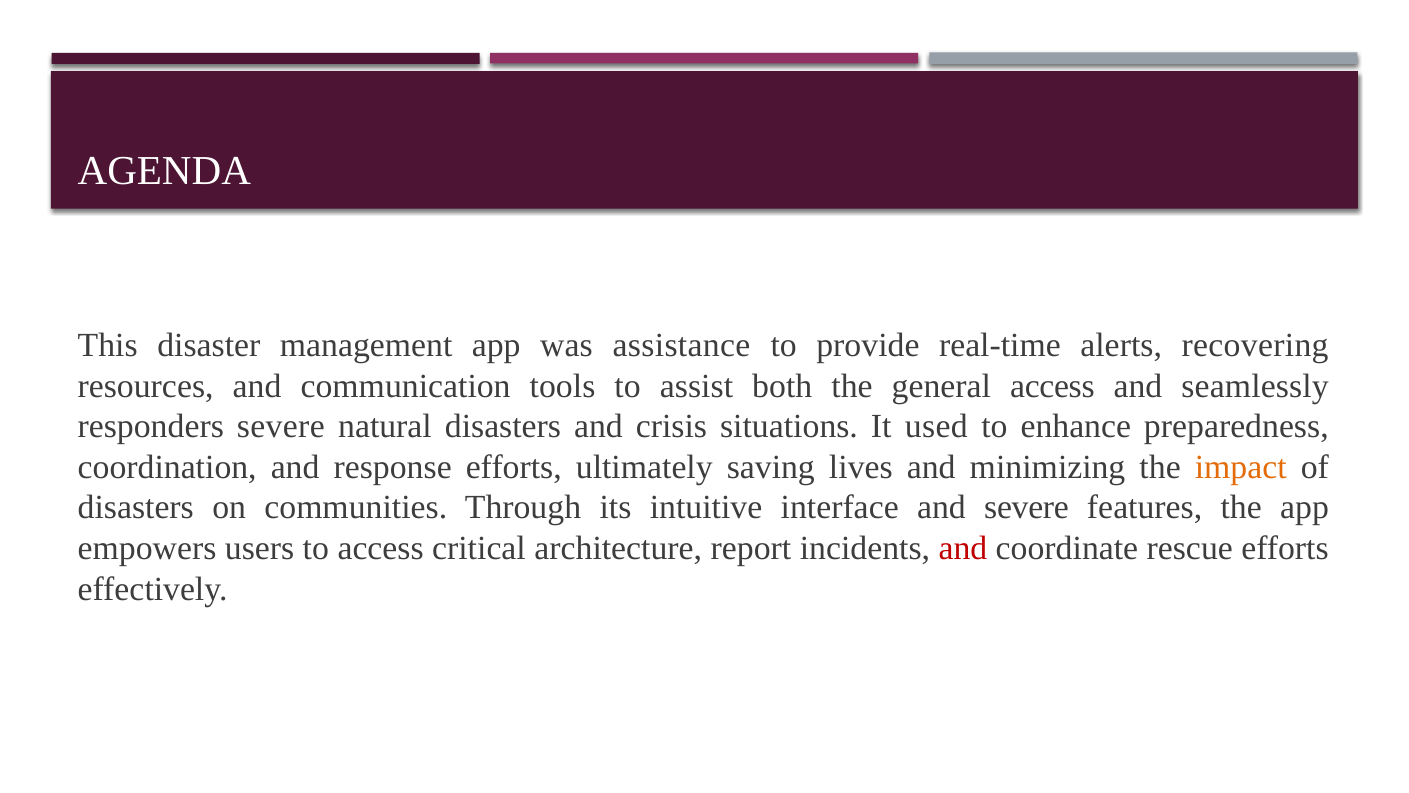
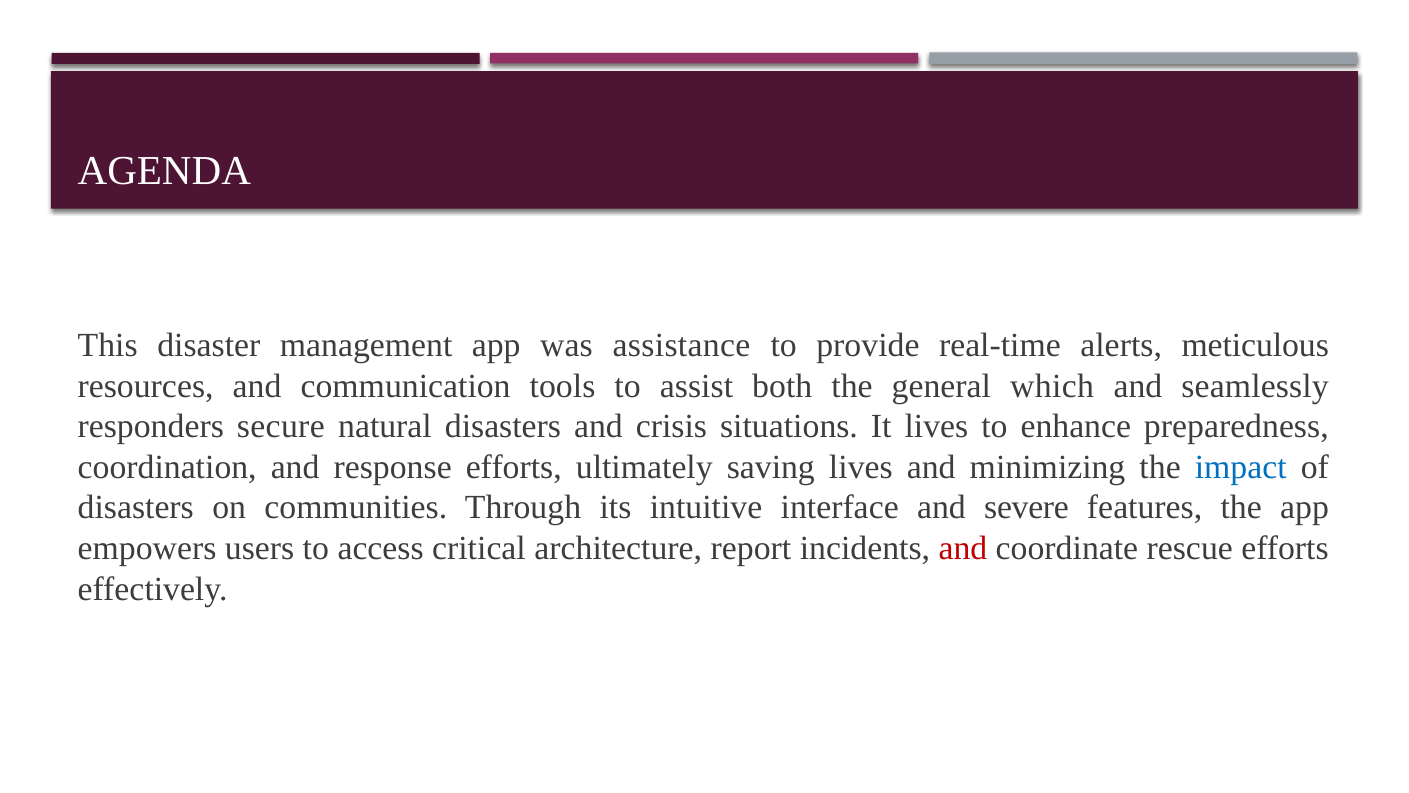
recovering: recovering -> meticulous
general access: access -> which
responders severe: severe -> secure
It used: used -> lives
impact colour: orange -> blue
